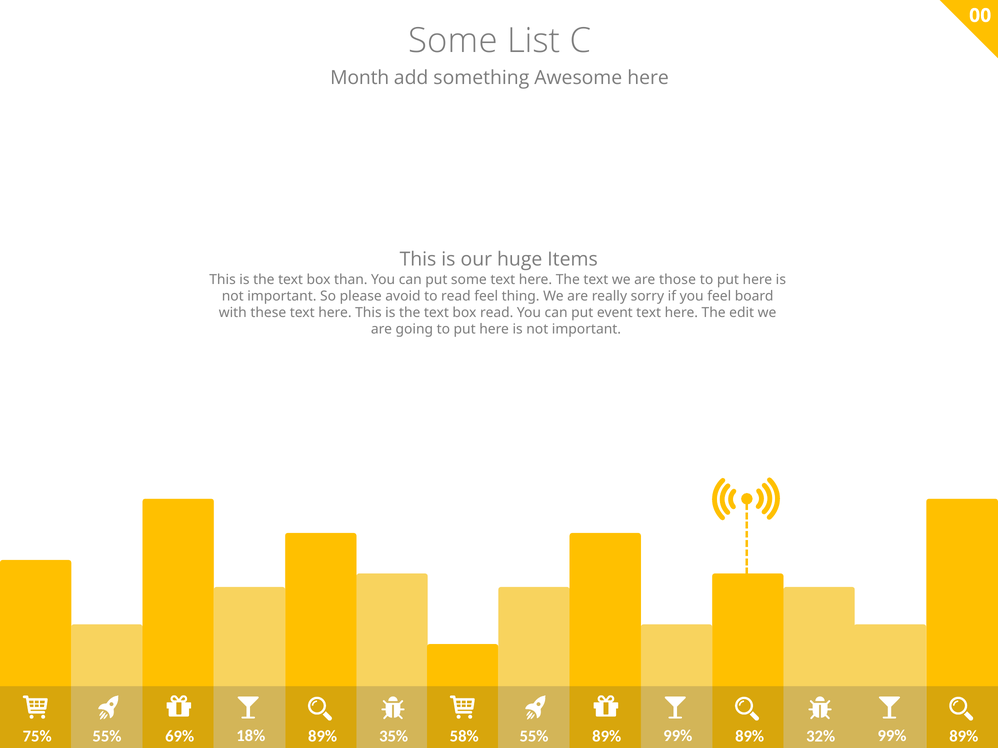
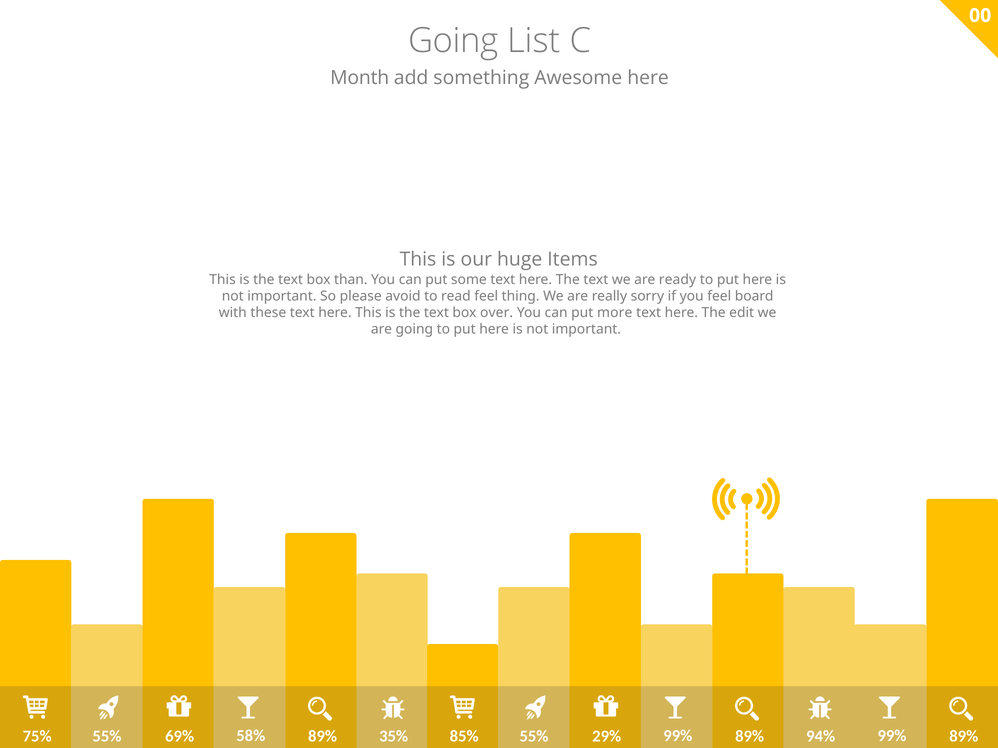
Some at (453, 41): Some -> Going
those: those -> ready
box read: read -> over
event: event -> more
18%: 18% -> 58%
58%: 58% -> 85%
55% 89%: 89% -> 29%
32%: 32% -> 94%
